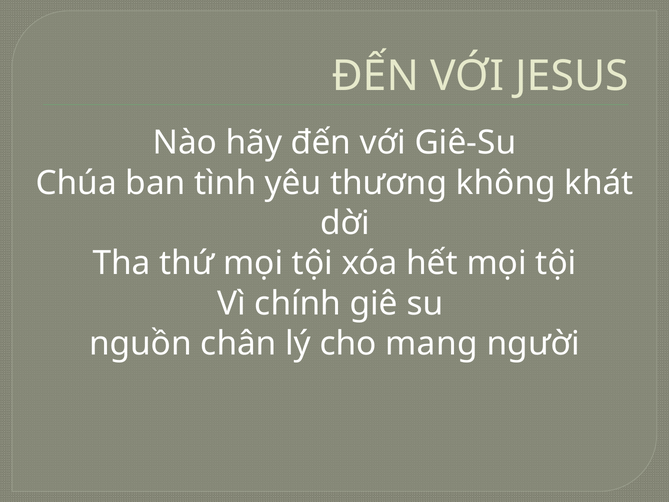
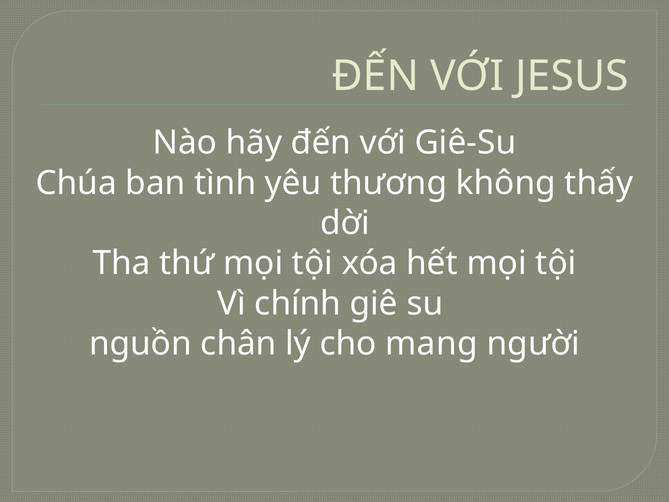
khát: khát -> thấy
